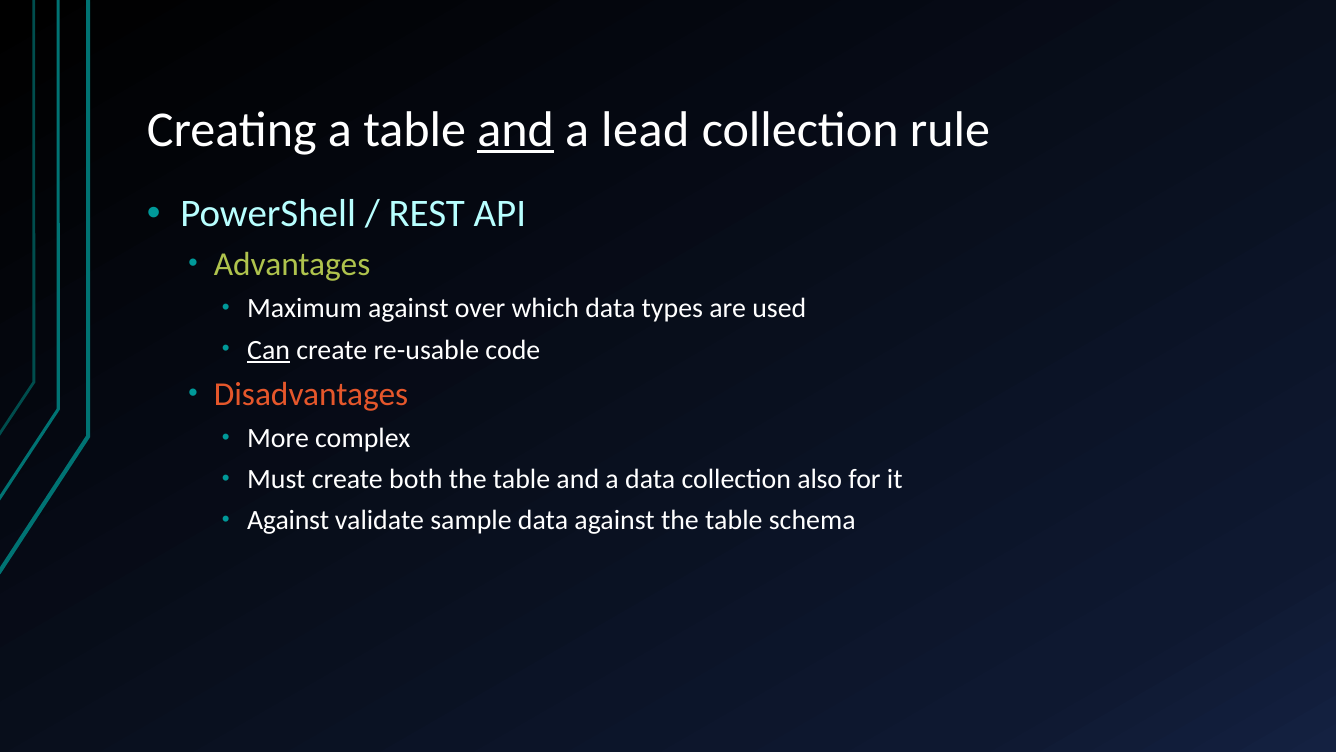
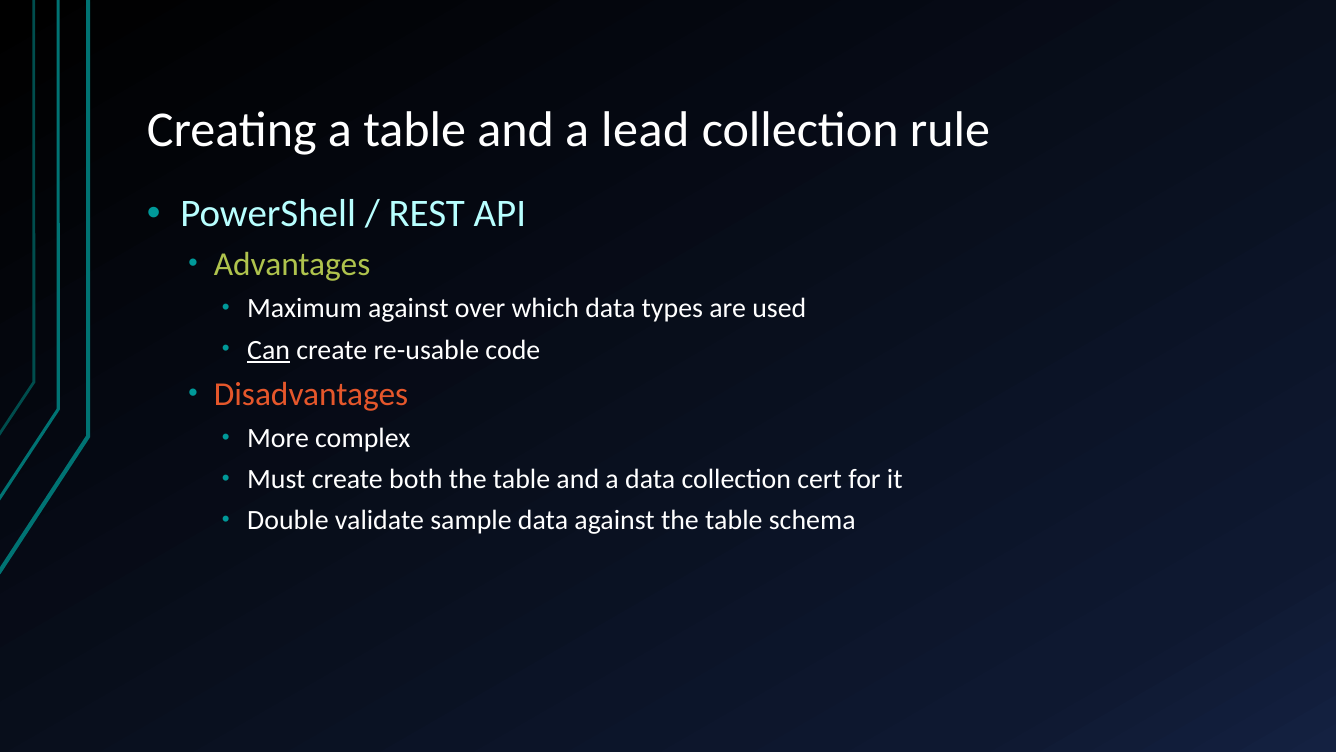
and at (516, 130) underline: present -> none
also: also -> cert
Against at (288, 521): Against -> Double
